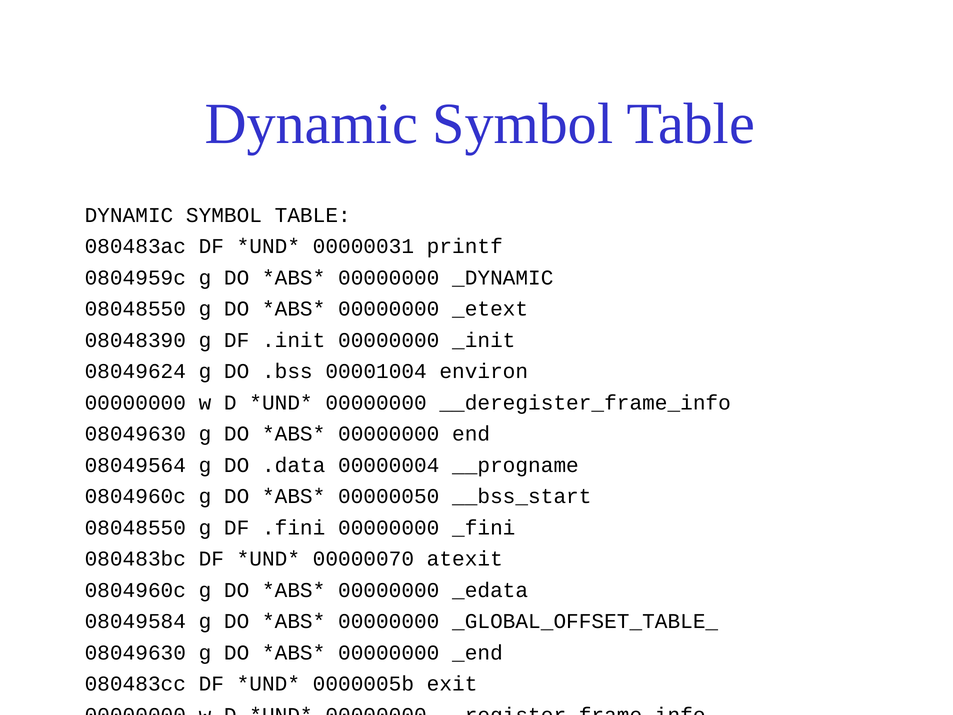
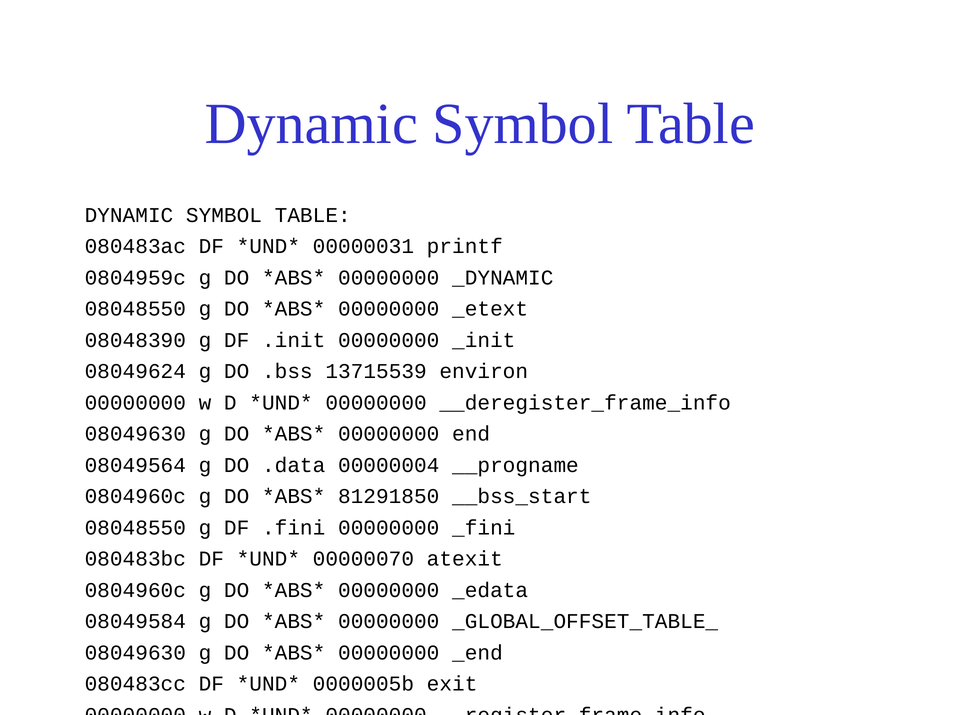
00001004: 00001004 -> 13715539
00000050: 00000050 -> 81291850
